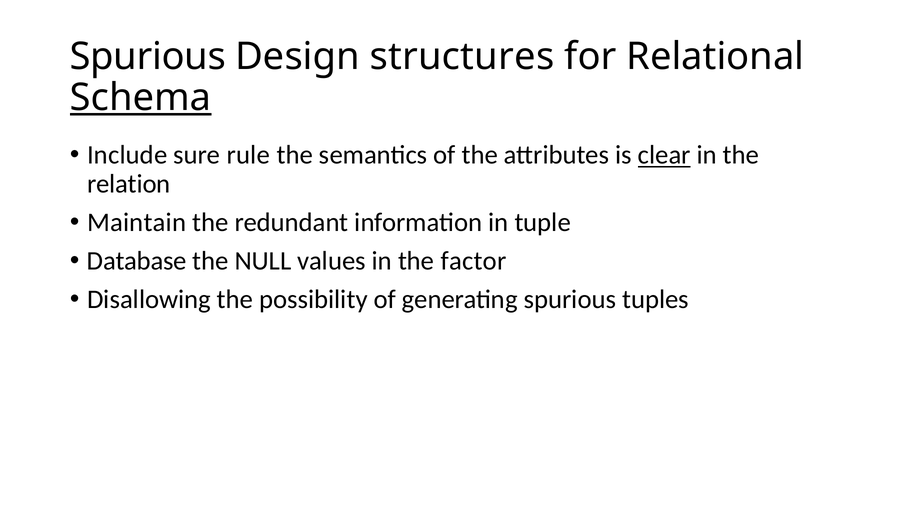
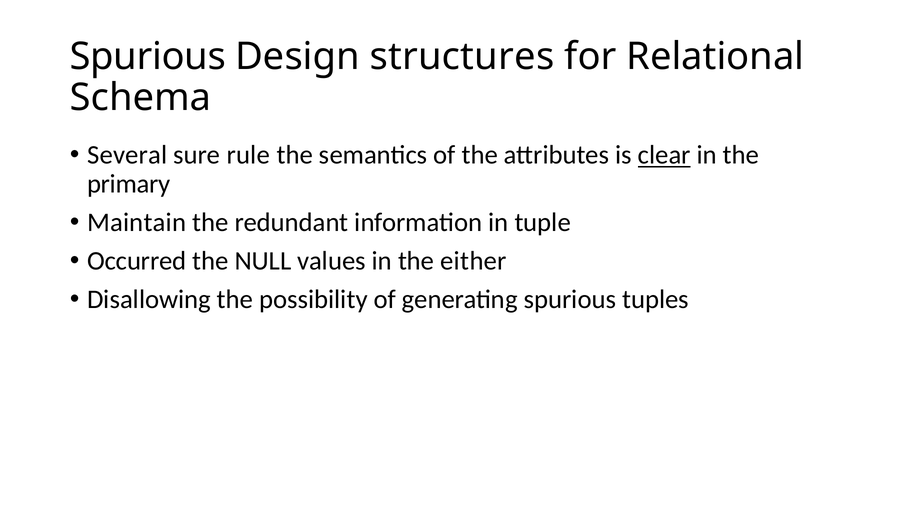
Schema underline: present -> none
Include: Include -> Several
relation: relation -> primary
Database: Database -> Occurred
factor: factor -> either
